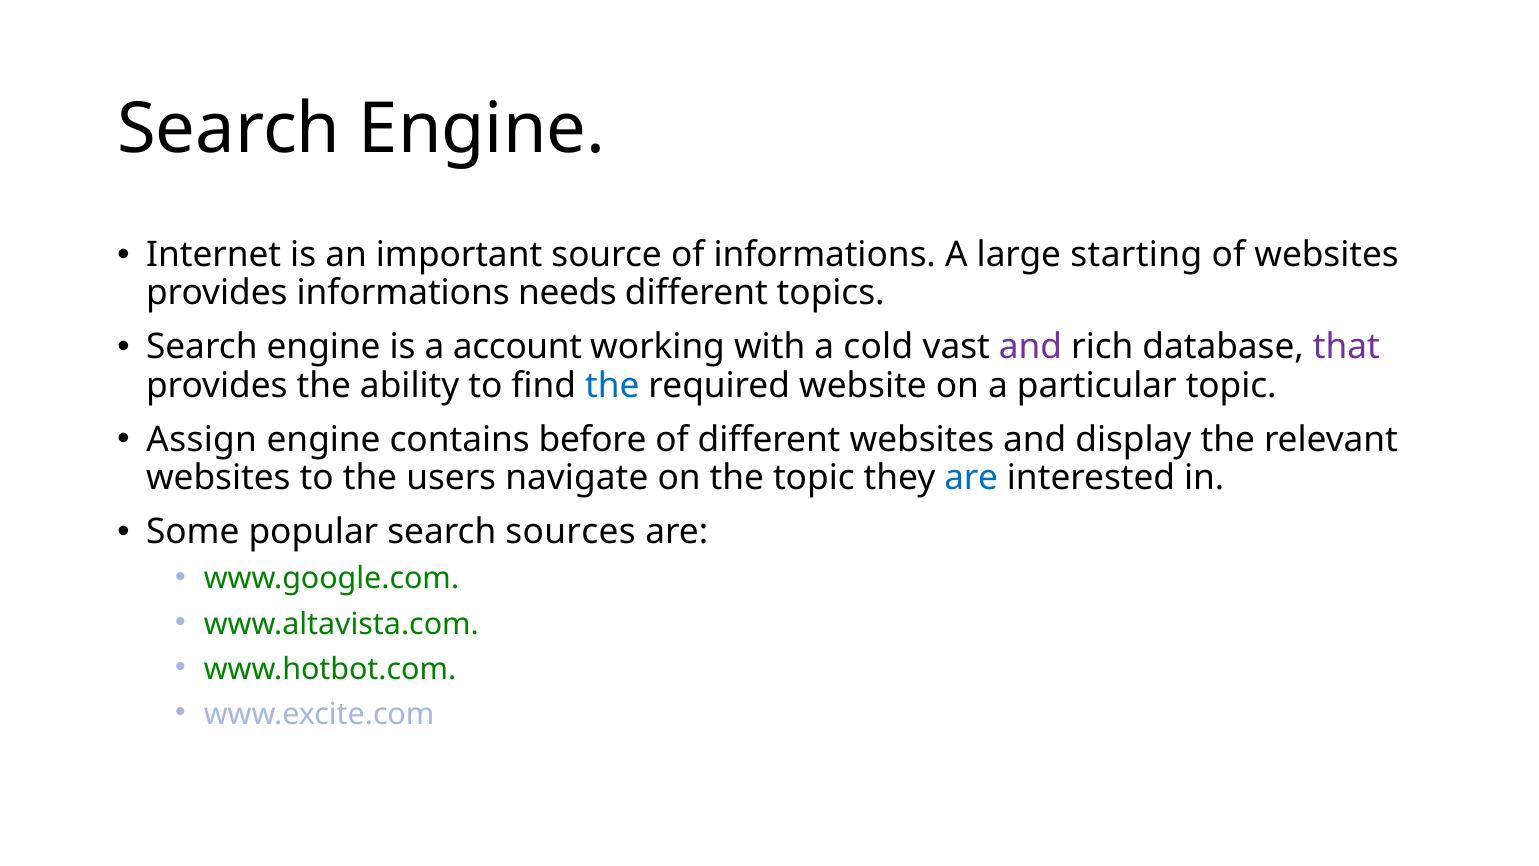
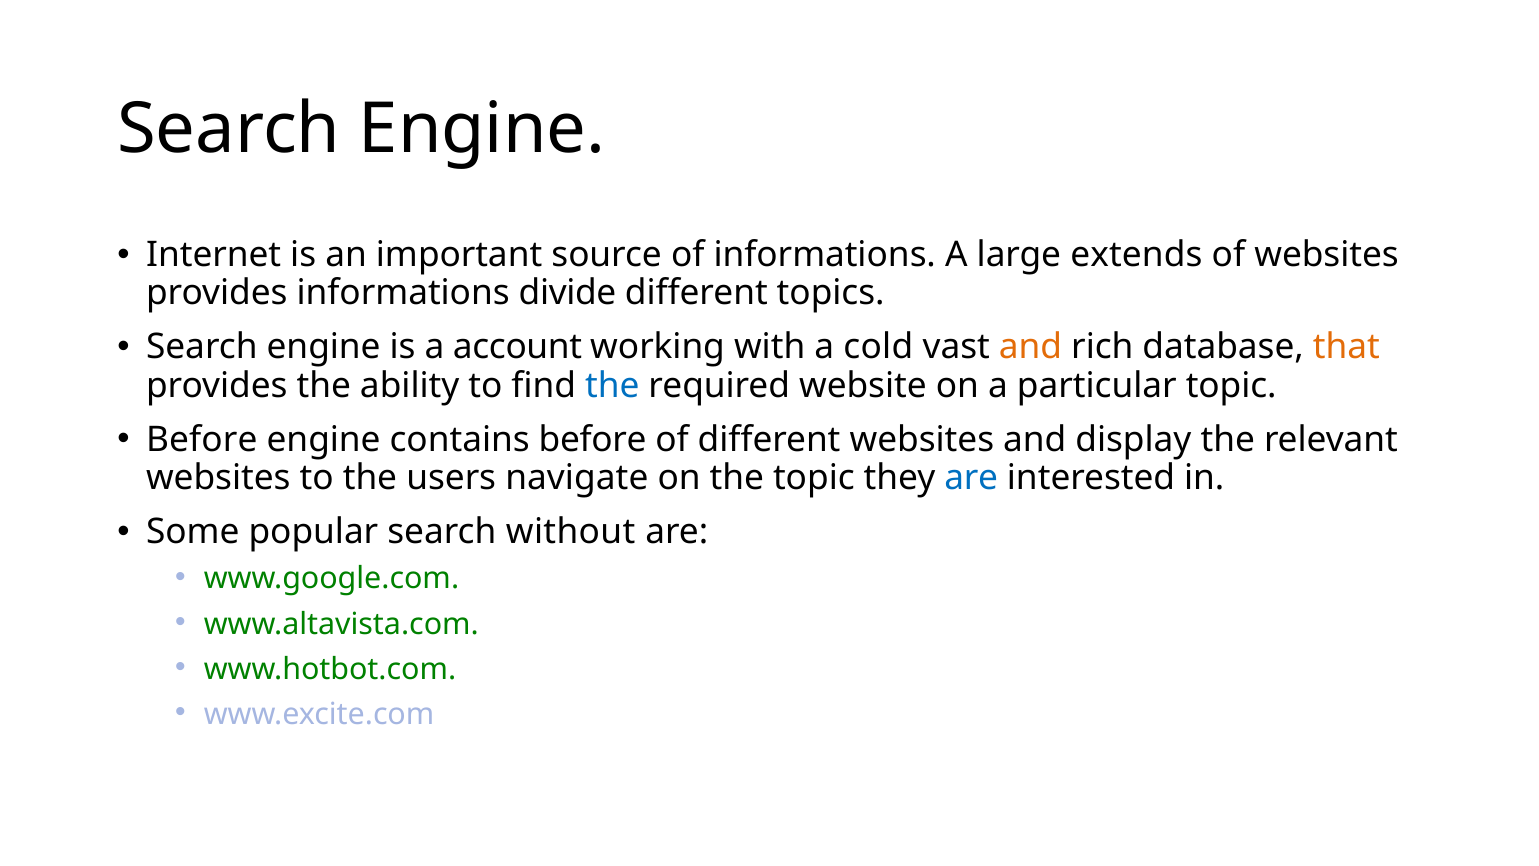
starting: starting -> extends
needs: needs -> divide
and at (1031, 347) colour: purple -> orange
that colour: purple -> orange
Assign at (202, 439): Assign -> Before
sources: sources -> without
